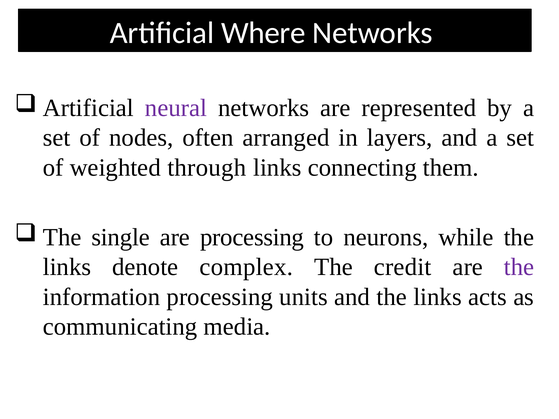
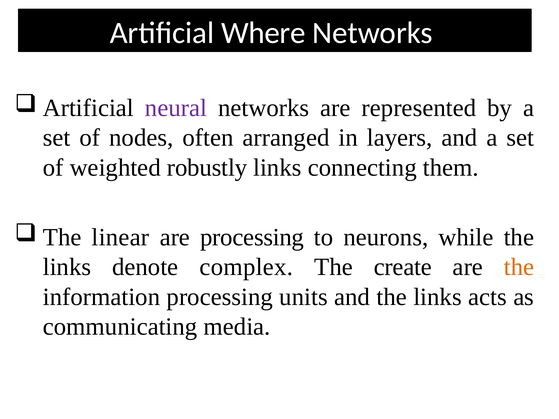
through: through -> robustly
single: single -> linear
credit: credit -> create
the at (519, 267) colour: purple -> orange
